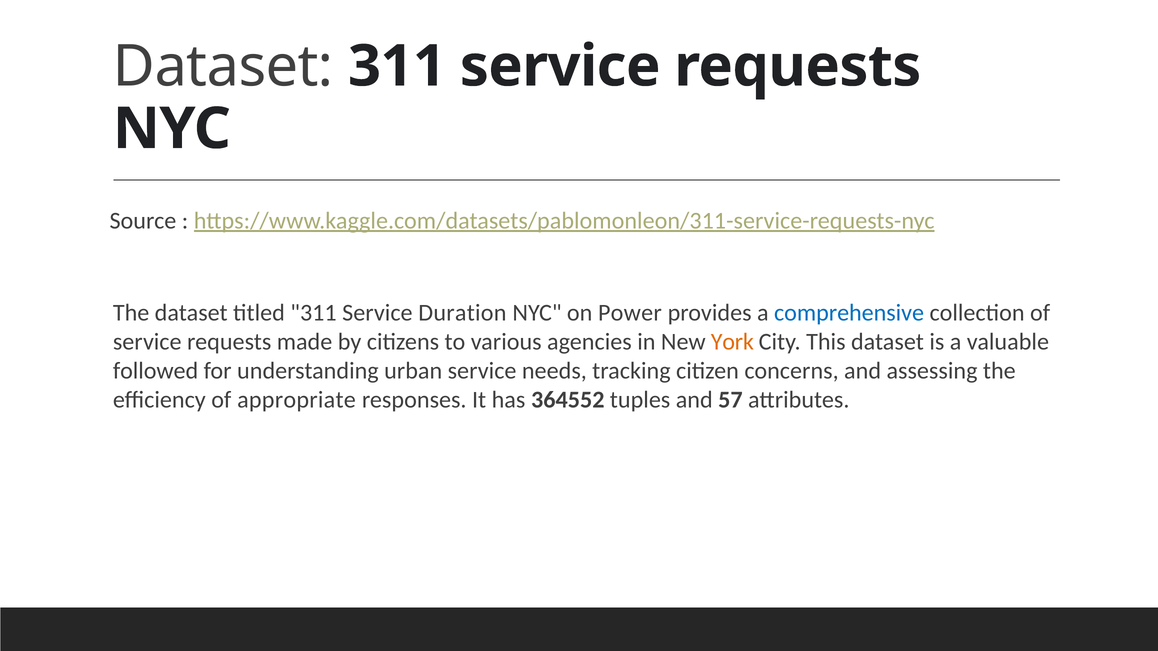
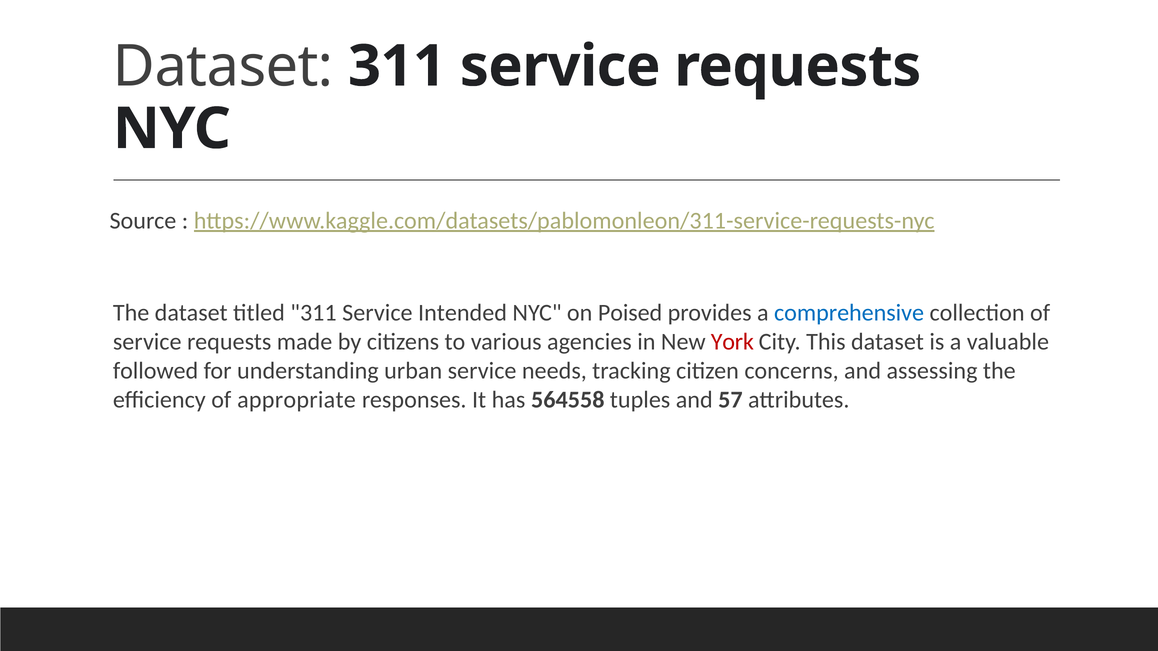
Duration: Duration -> Intended
Power: Power -> Poised
York colour: orange -> red
364552: 364552 -> 564558
